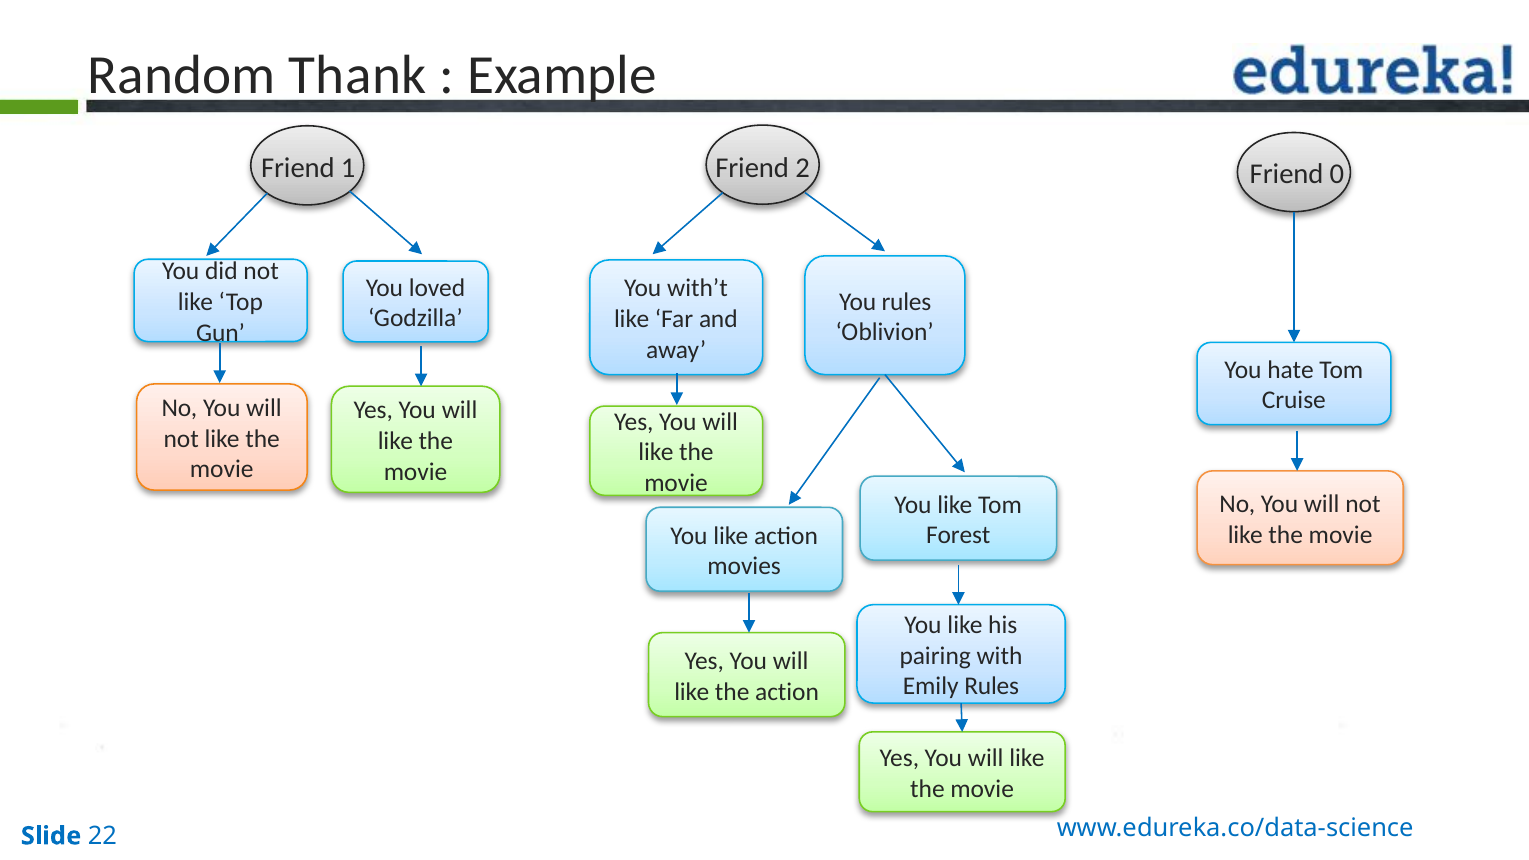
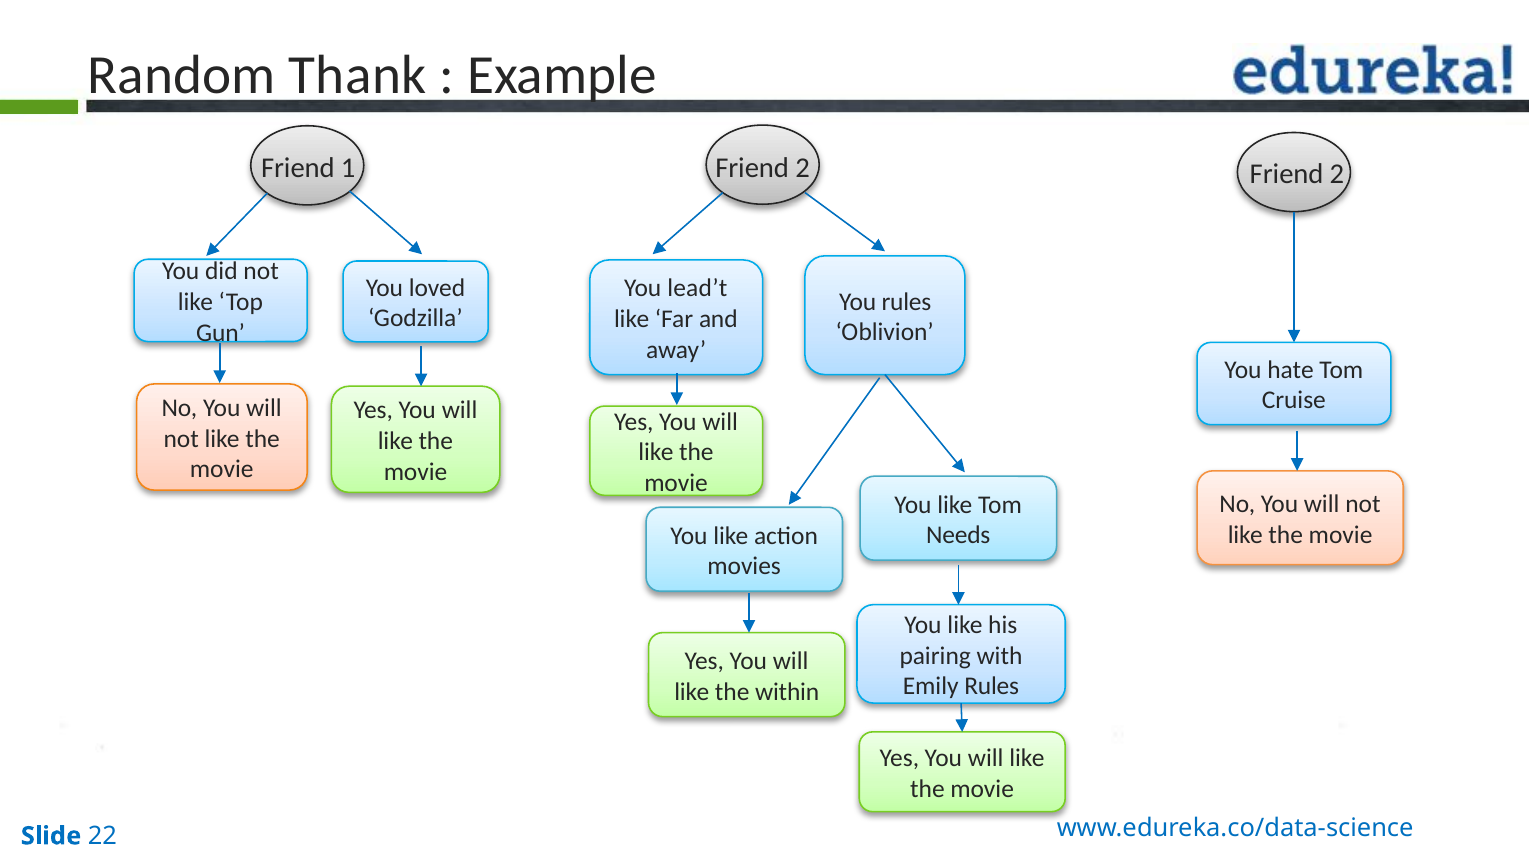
0 at (1337, 174): 0 -> 2
with’t: with’t -> lead’t
Forest: Forest -> Needs
the action: action -> within
